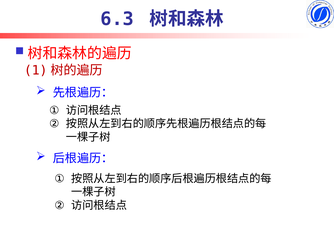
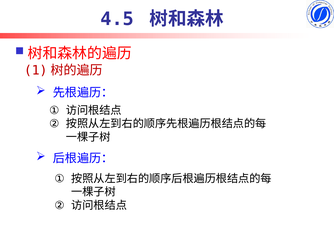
6.3: 6.3 -> 4.5
